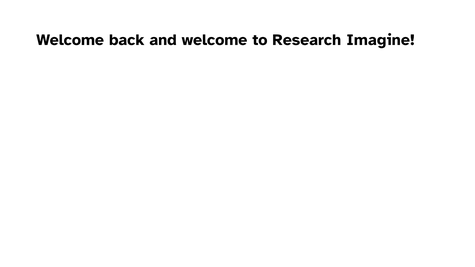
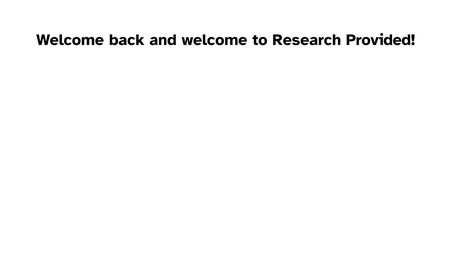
Imagine: Imagine -> Provided
